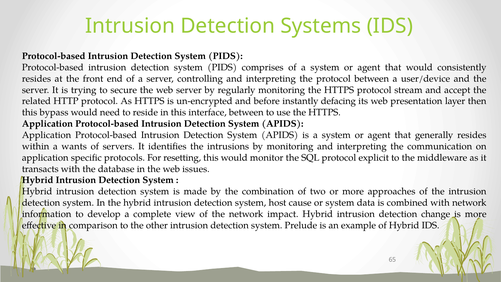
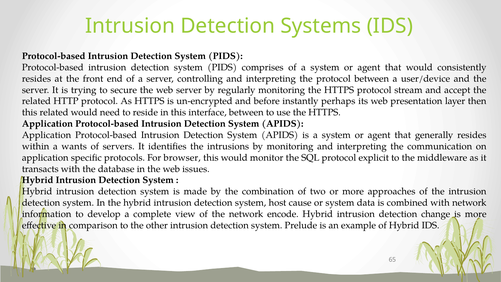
defacing: defacing -> perhaps
this bypass: bypass -> related
resetting: resetting -> browser
impact: impact -> encode
